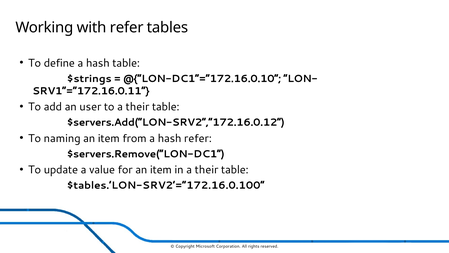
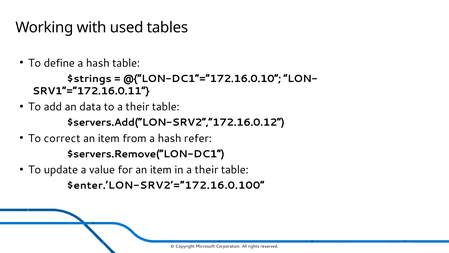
with refer: refer -> used
user: user -> data
naming: naming -> correct
$tables.’LON-SRV2’=“172.16.0.100: $tables.’LON-SRV2’=“172.16.0.100 -> $enter.’LON-SRV2’=“172.16.0.100
